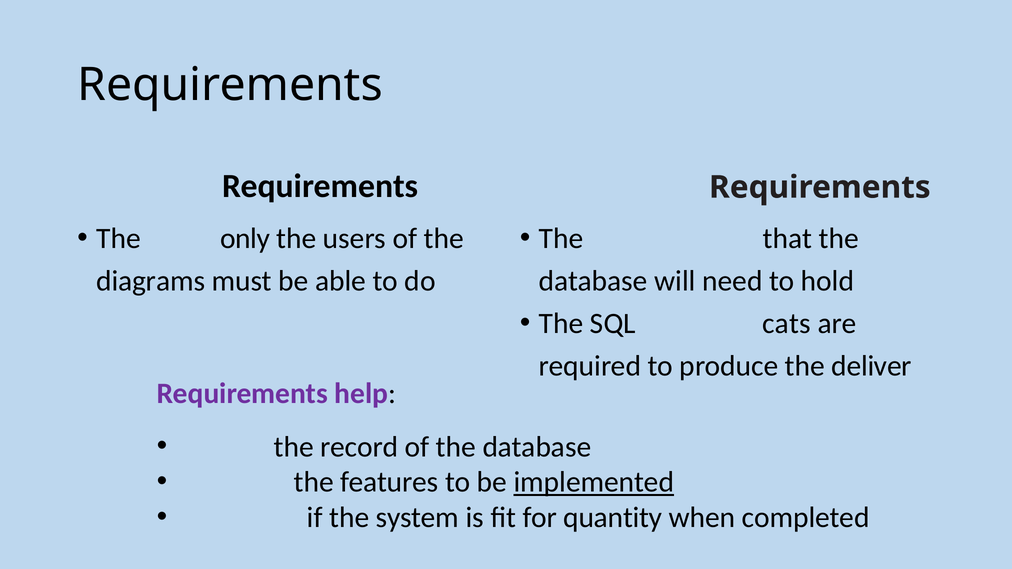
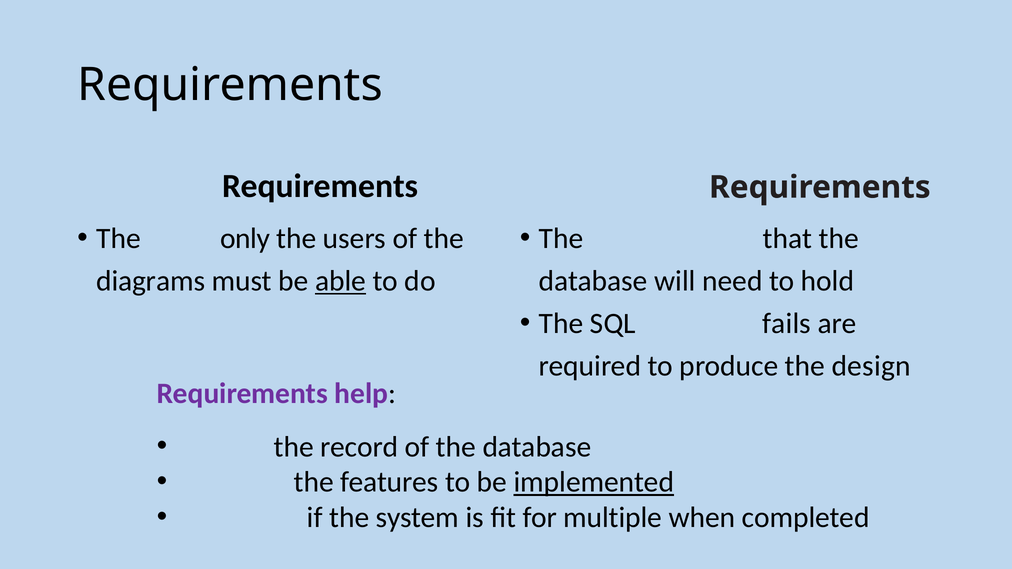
able underline: none -> present
cats: cats -> fails
deliver: deliver -> design
quantity: quantity -> multiple
